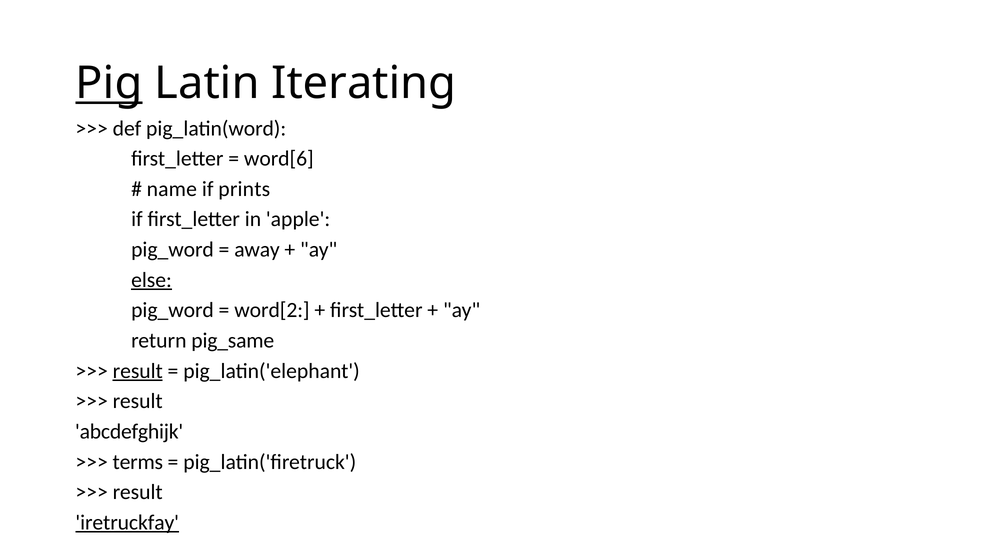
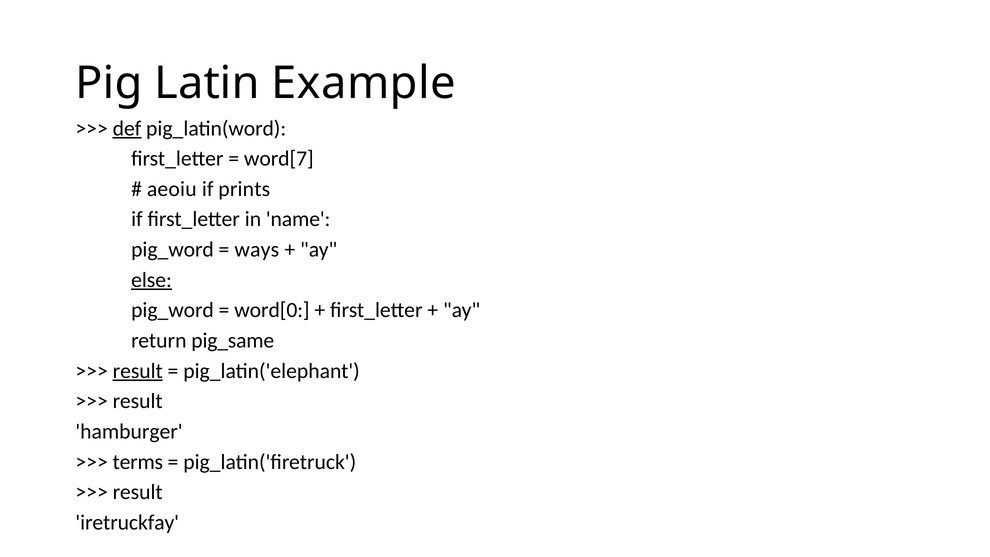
Pig underline: present -> none
Iterating: Iterating -> Example
def underline: none -> present
word[6: word[6 -> word[7
name: name -> aeoiu
apple: apple -> name
away: away -> ways
word[2: word[2 -> word[0
abcdefghijk: abcdefghijk -> hamburger
iretruckfay underline: present -> none
